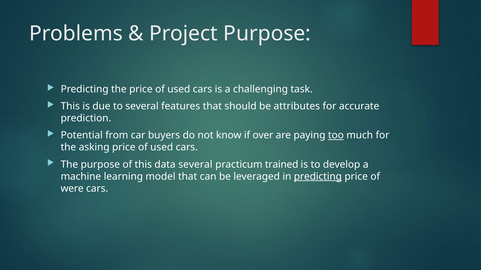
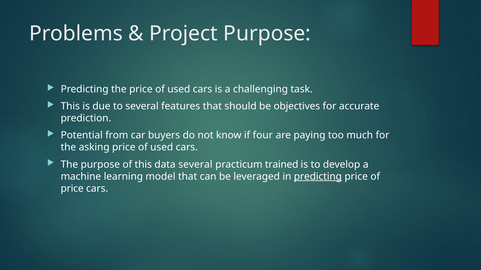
attributes: attributes -> objectives
over: over -> four
too underline: present -> none
were at (72, 189): were -> price
